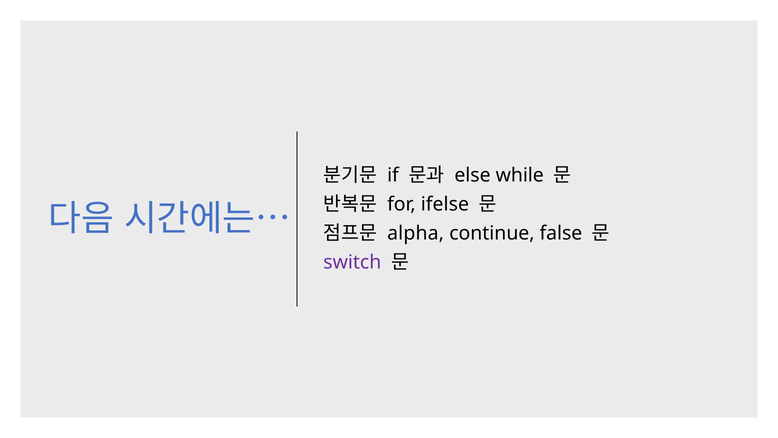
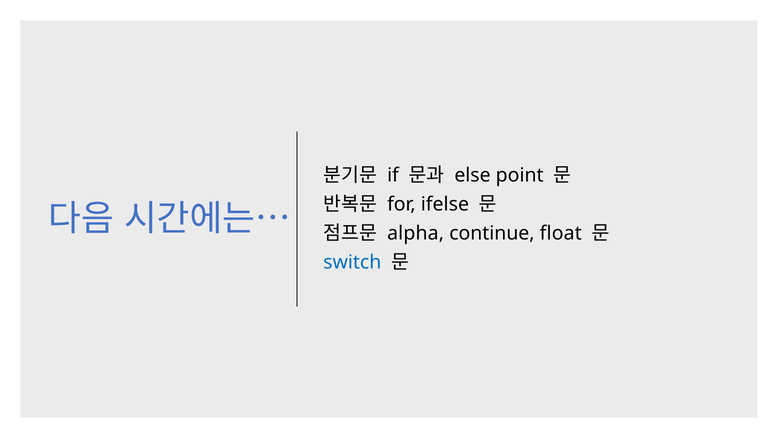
while: while -> point
false: false -> float
switch colour: purple -> blue
